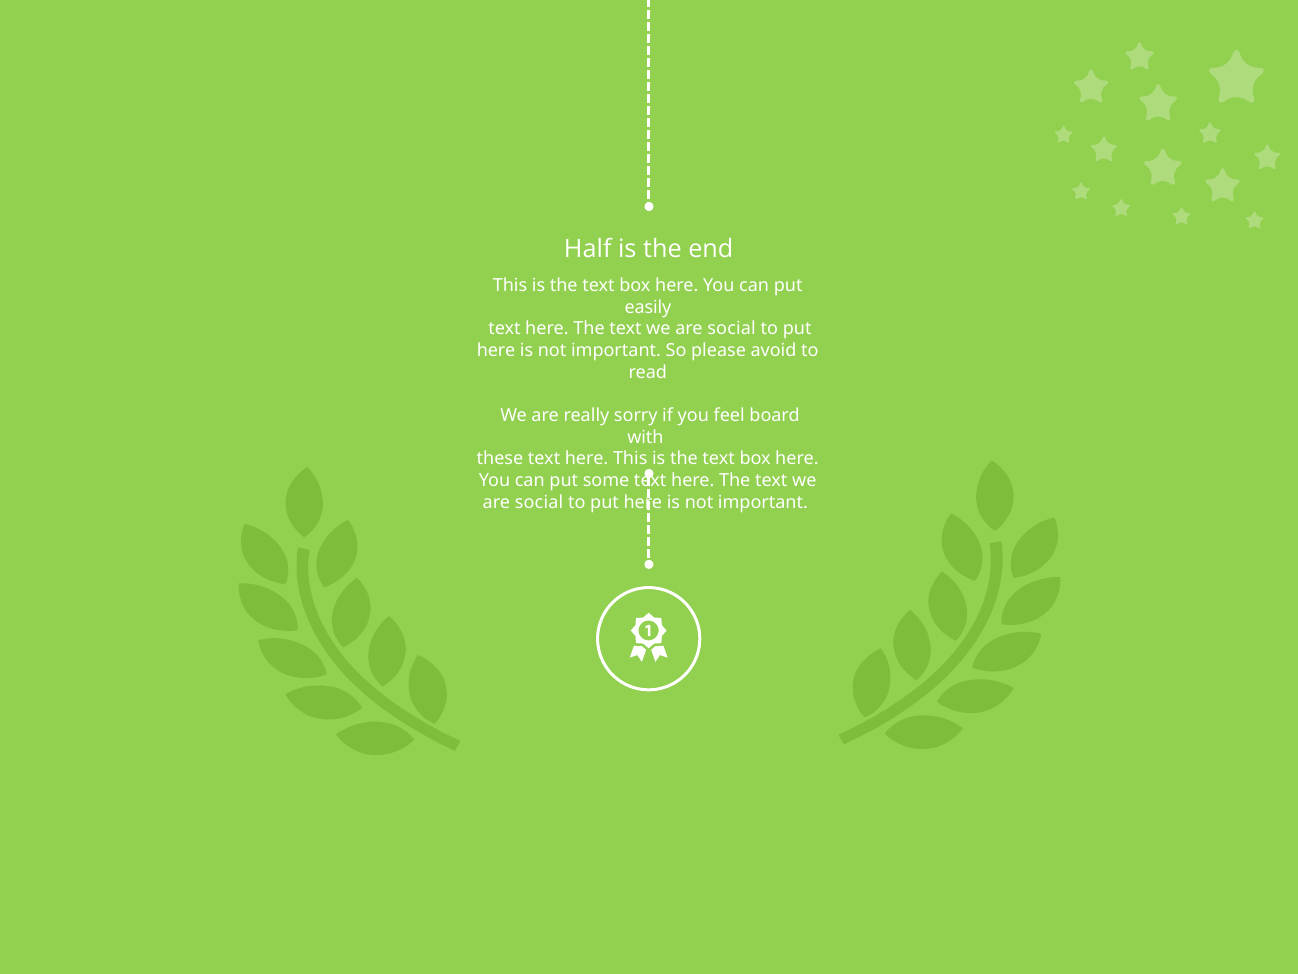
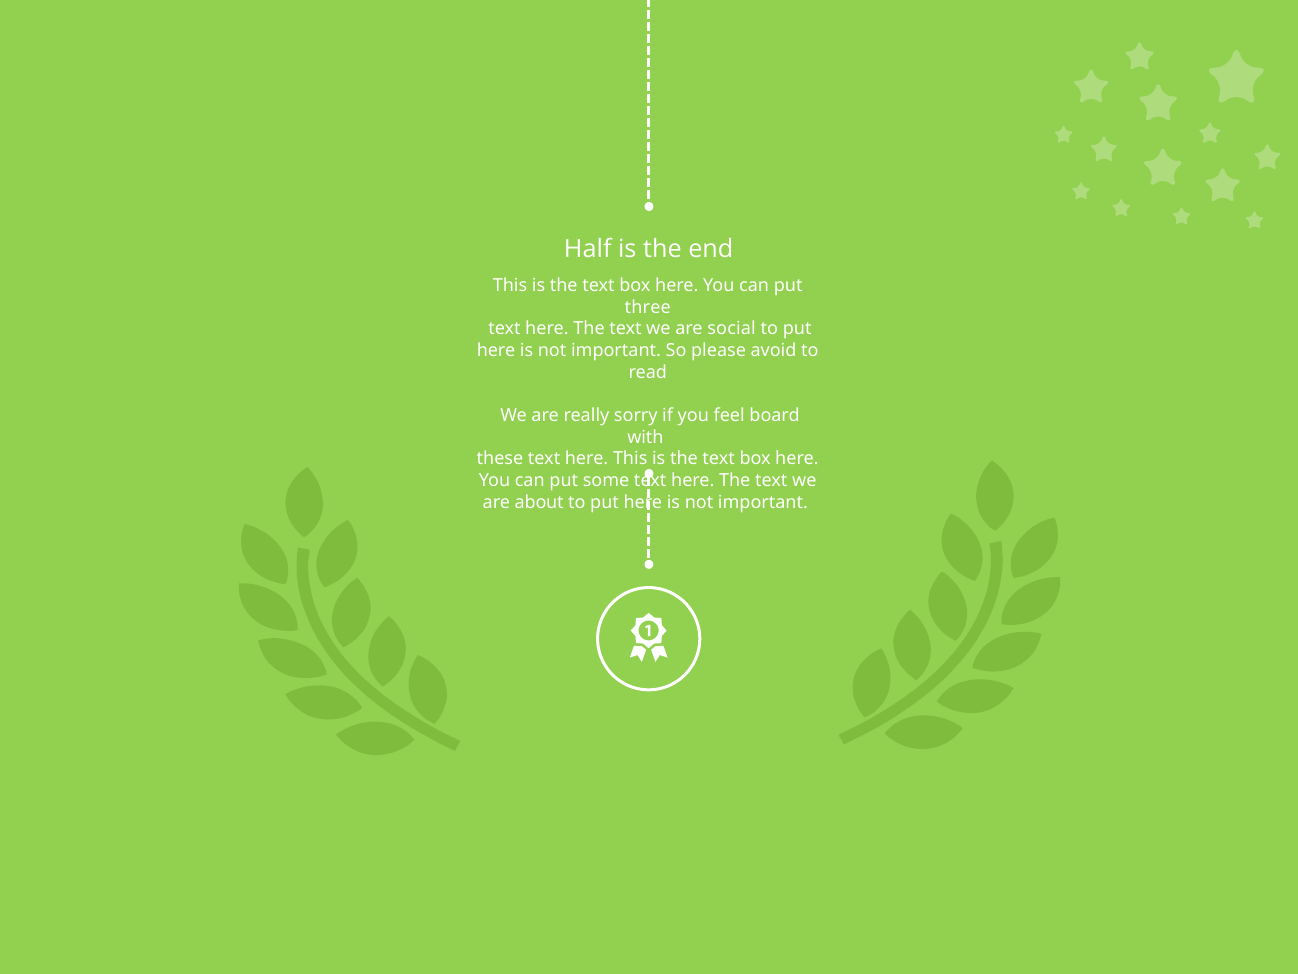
easily: easily -> three
social at (539, 502): social -> about
